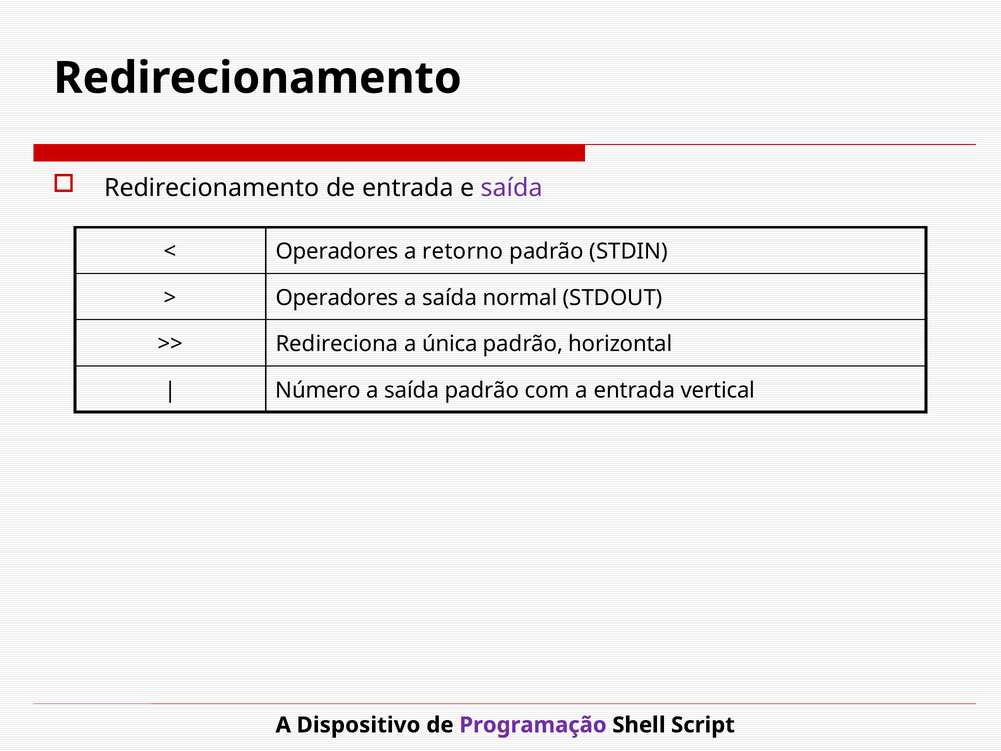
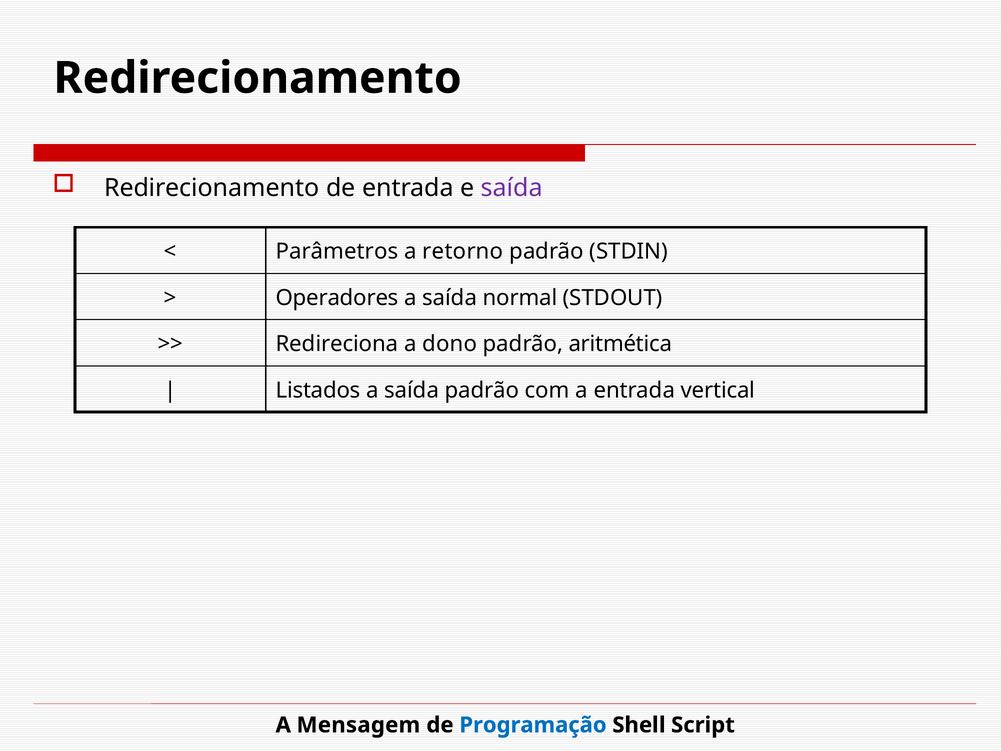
Operadores at (337, 252): Operadores -> Parâmetros
única: única -> dono
horizontal: horizontal -> aritmética
Número: Número -> Listados
Dispositivo: Dispositivo -> Mensagem
Programação colour: purple -> blue
